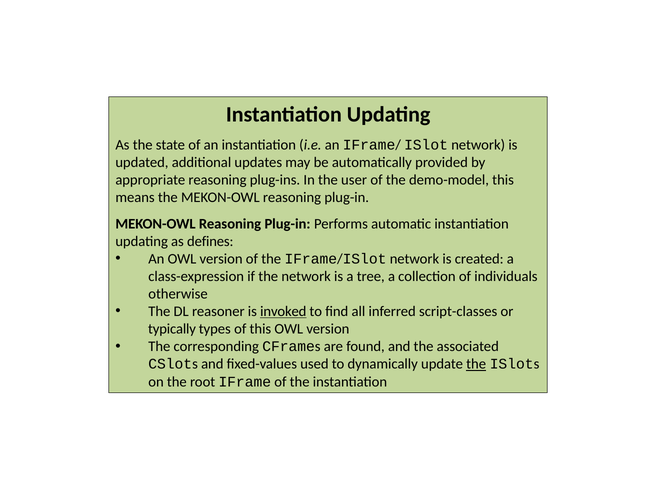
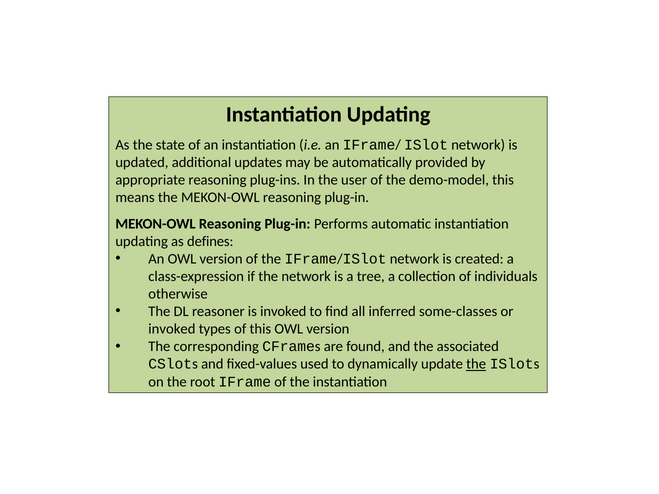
invoked at (283, 312) underline: present -> none
script-classes: script-classes -> some-classes
typically at (172, 329): typically -> invoked
